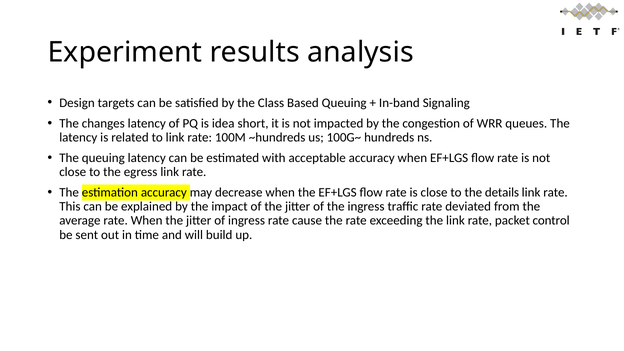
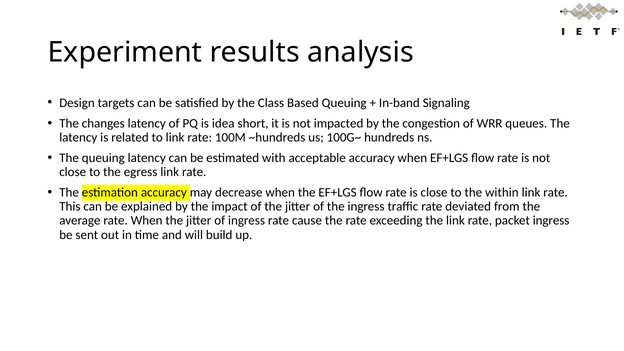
details: details -> within
packet control: control -> ingress
